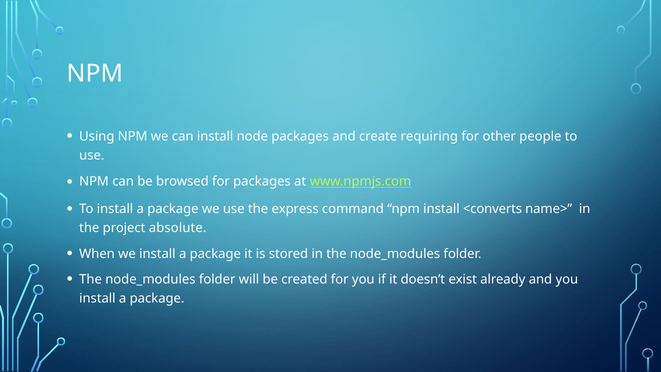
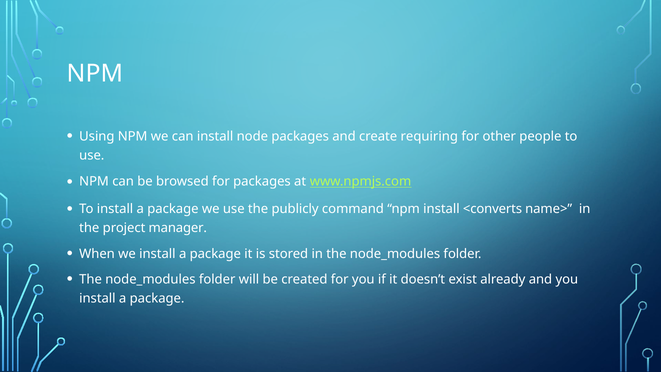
express: express -> publicly
absolute: absolute -> manager
